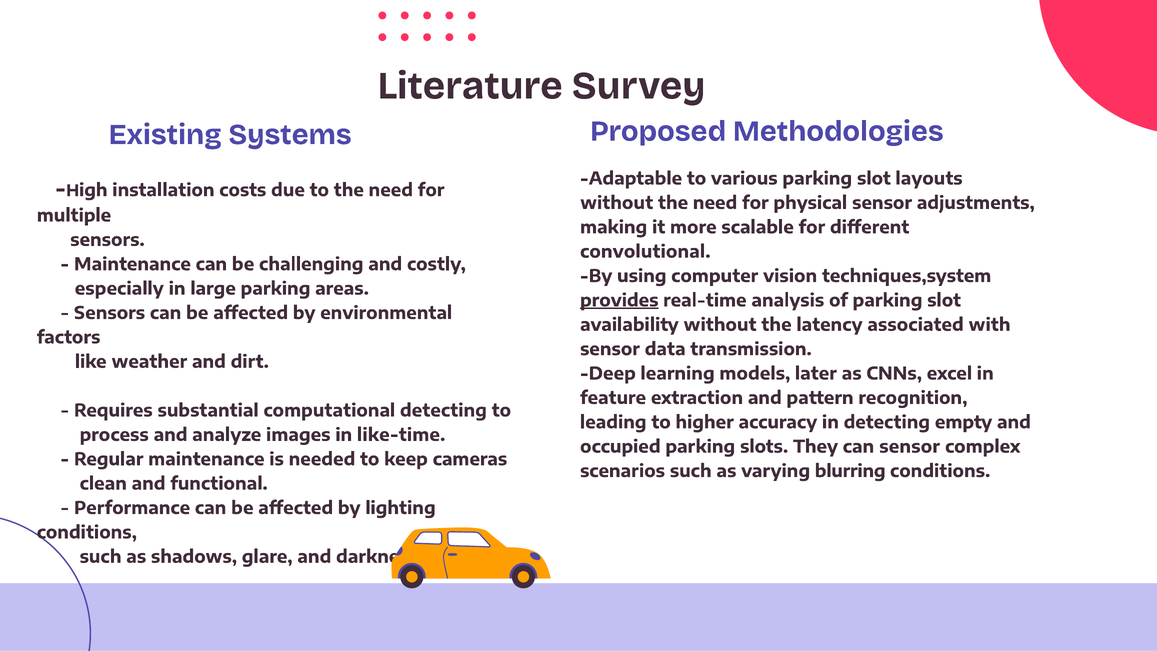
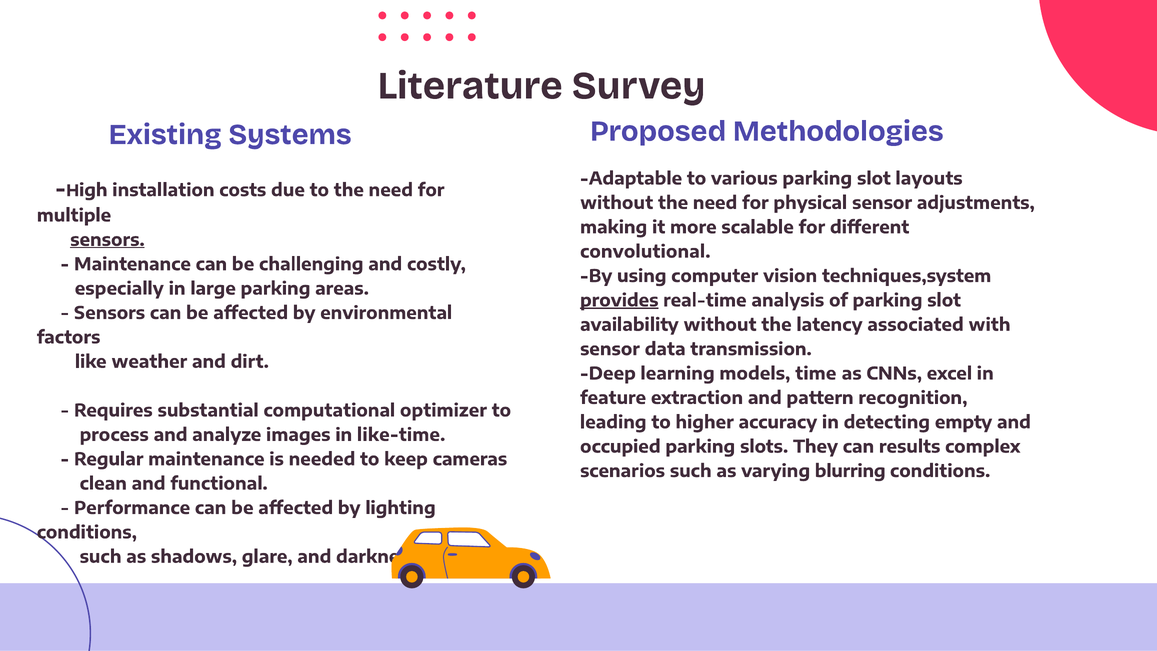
sensors at (107, 240) underline: none -> present
later: later -> time
computational detecting: detecting -> optimizer
can sensor: sensor -> results
